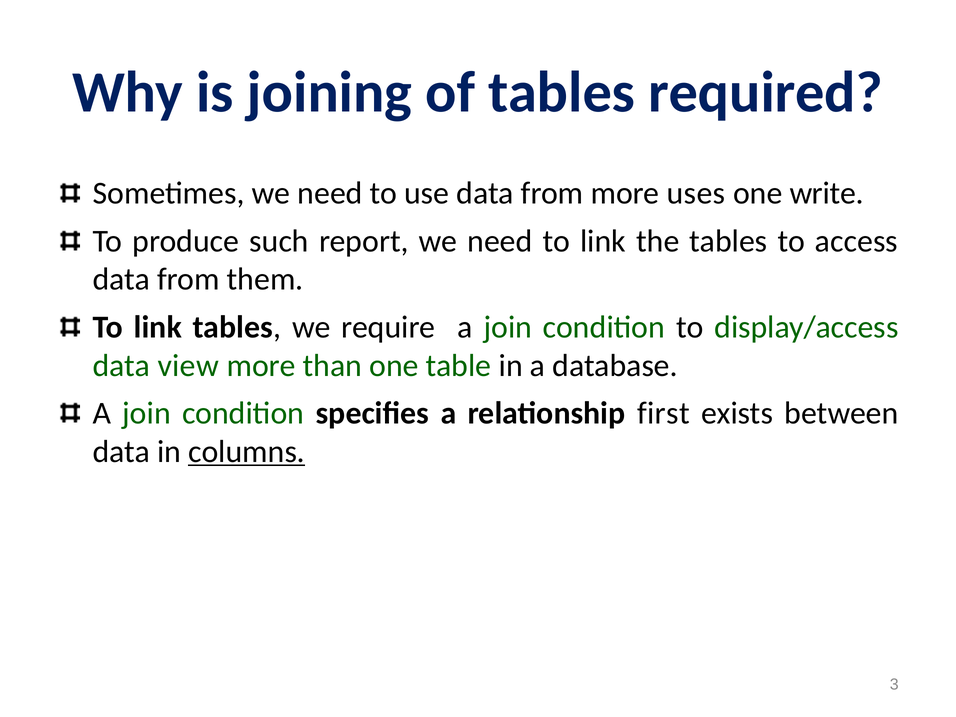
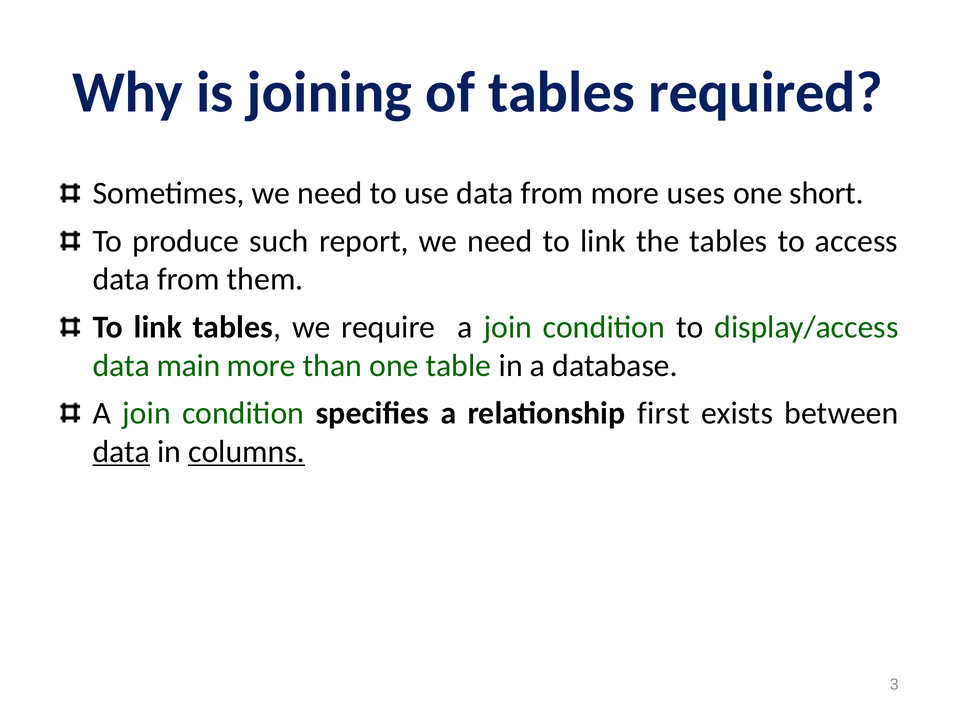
write: write -> short
view: view -> main
data at (121, 452) underline: none -> present
